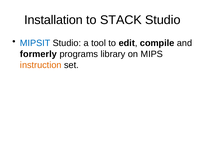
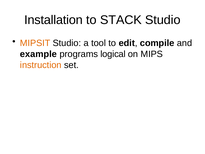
MIPSIT colour: blue -> orange
formerly: formerly -> example
library: library -> logical
